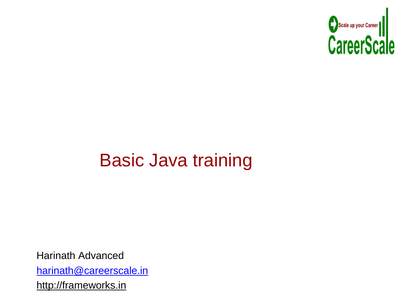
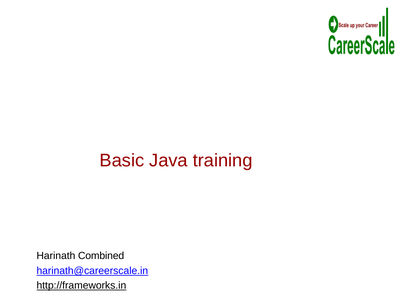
Advanced: Advanced -> Combined
